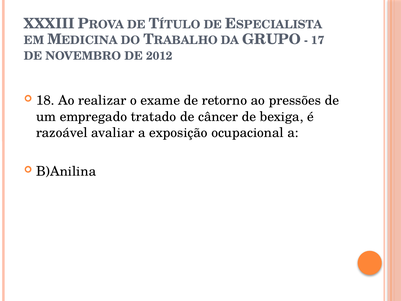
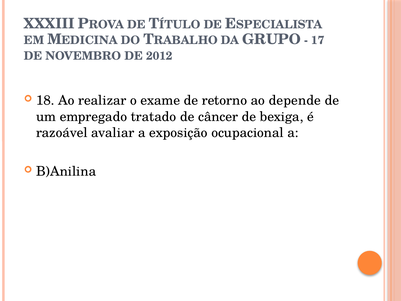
pressões: pressões -> depende
